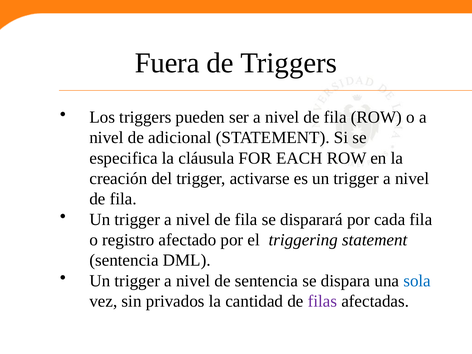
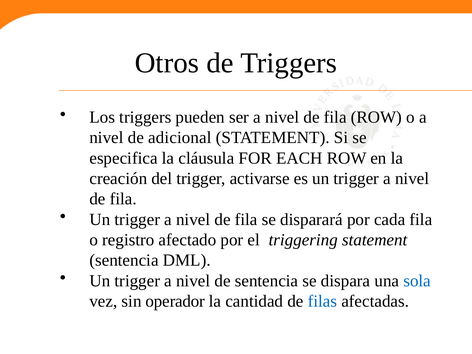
Fuera: Fuera -> Otros
privados: privados -> operador
filas colour: purple -> blue
